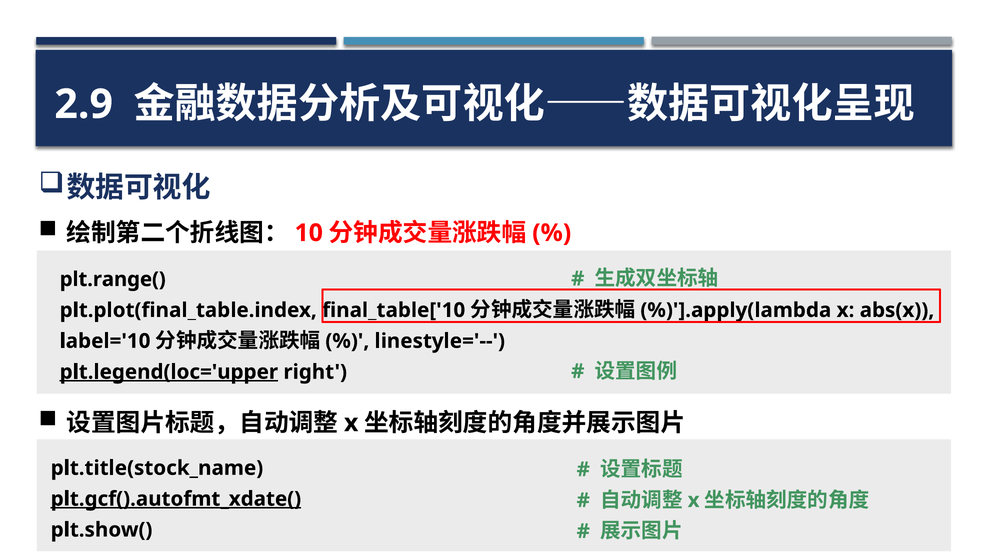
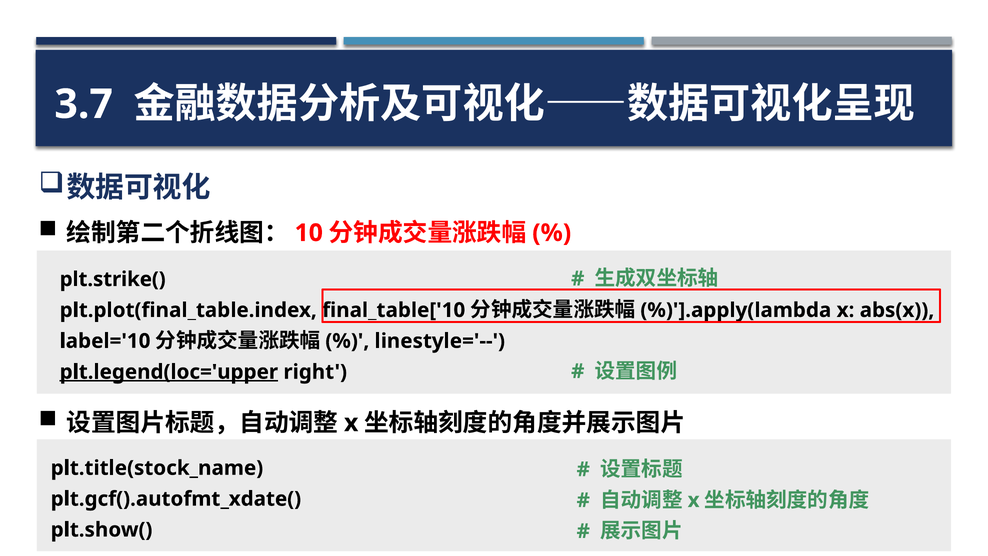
2.9: 2.9 -> 3.7
plt.range(: plt.range( -> plt.strike(
plt.gcf().autofmt_xdate( underline: present -> none
